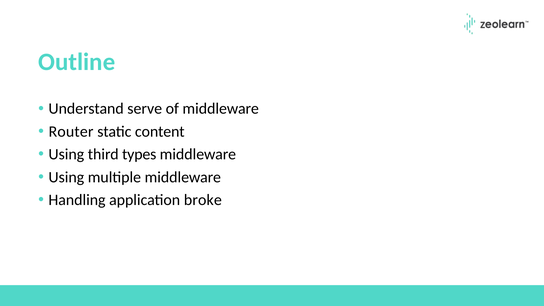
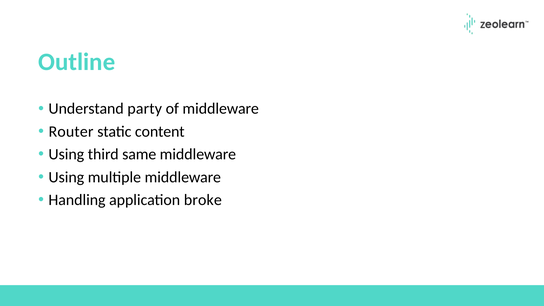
serve: serve -> party
types: types -> same
